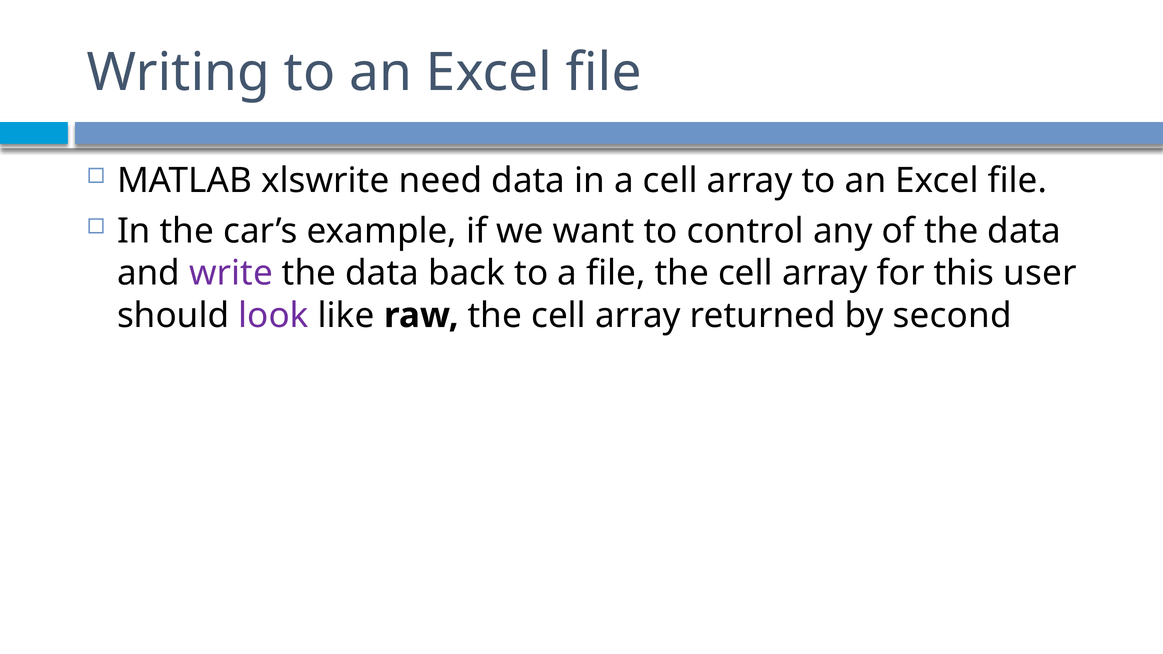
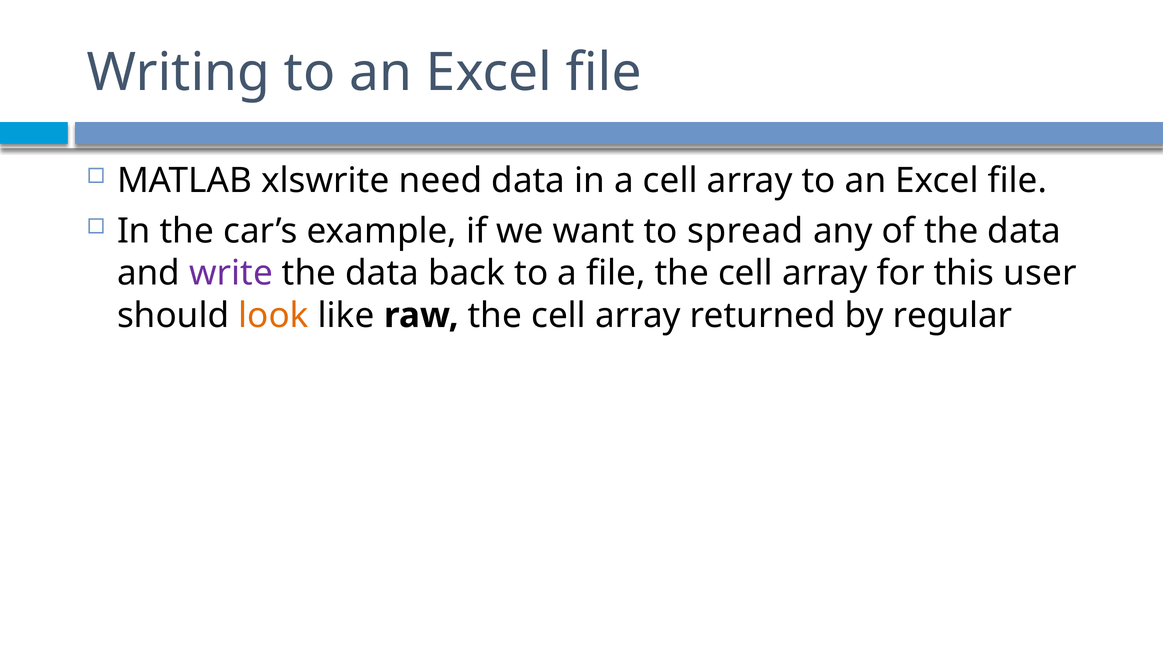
control: control -> spread
look colour: purple -> orange
second: second -> regular
